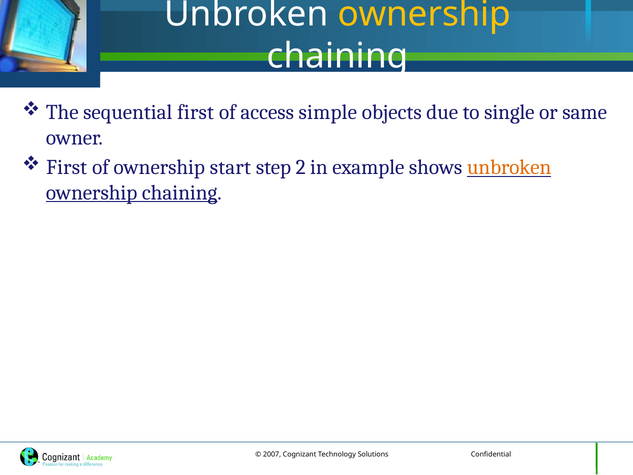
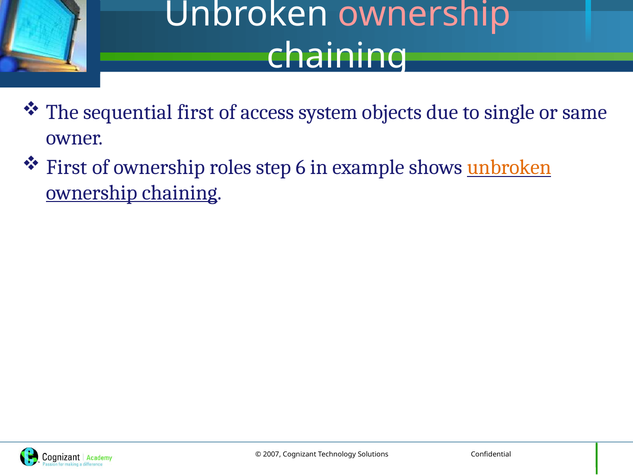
ownership at (424, 14) colour: yellow -> pink
simple: simple -> system
start: start -> roles
2: 2 -> 6
